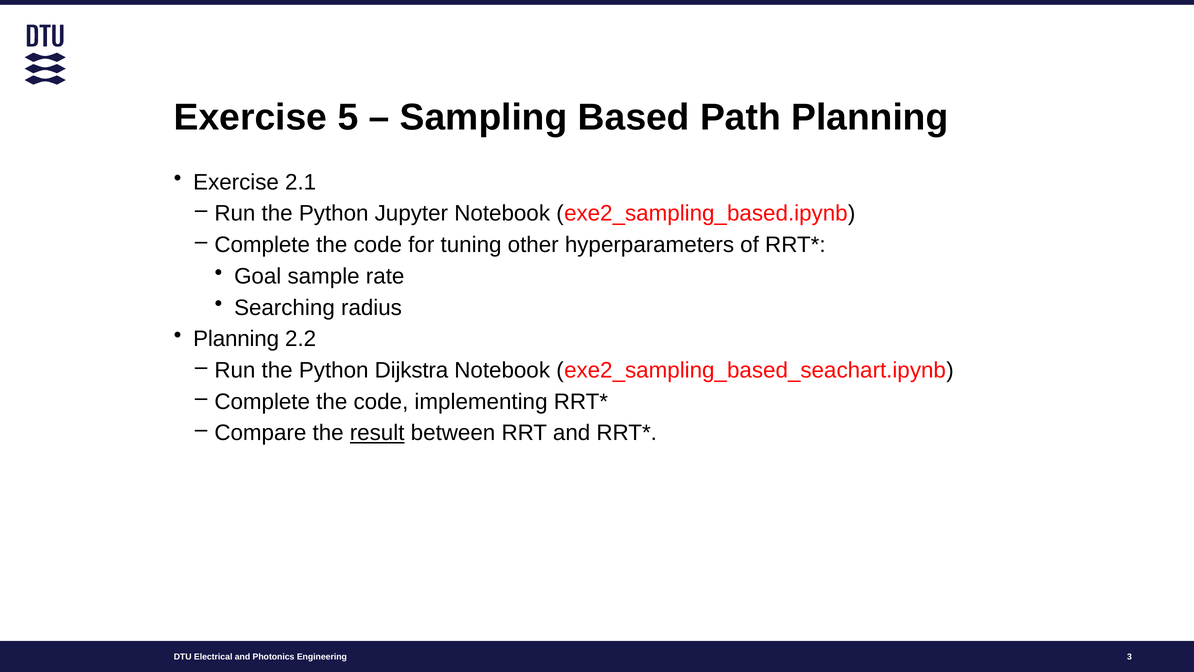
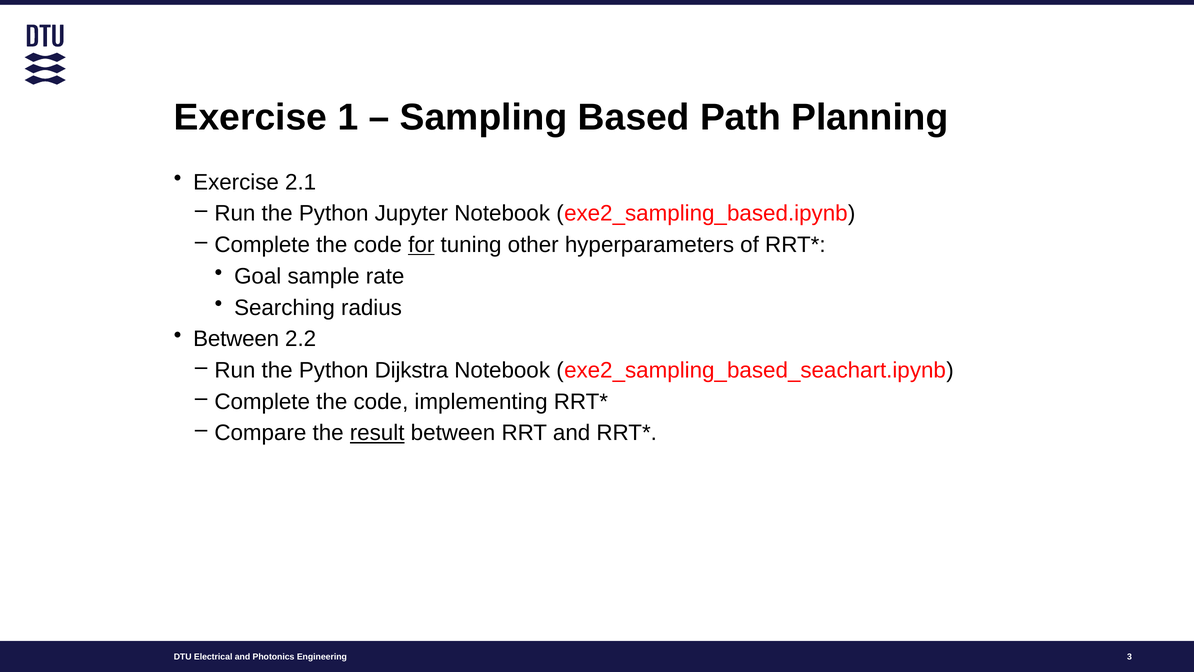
5: 5 -> 1
for underline: none -> present
Planning at (236, 339): Planning -> Between
